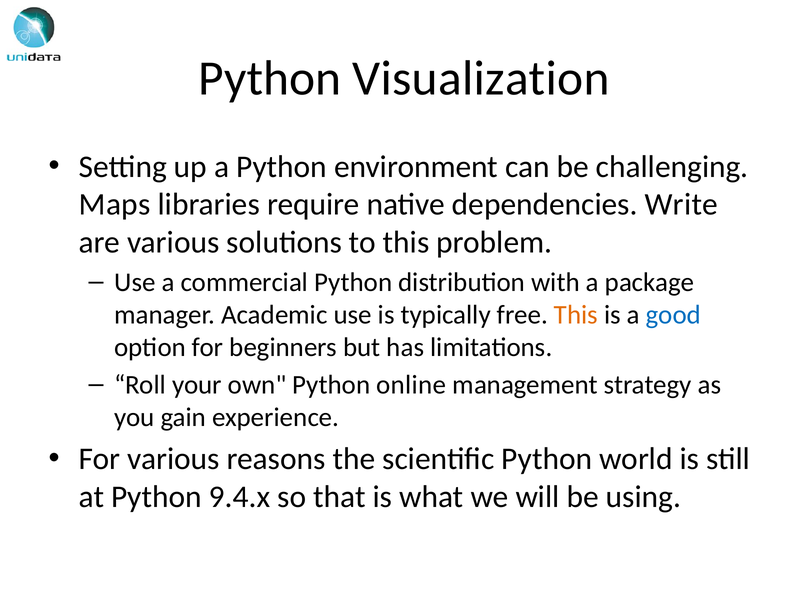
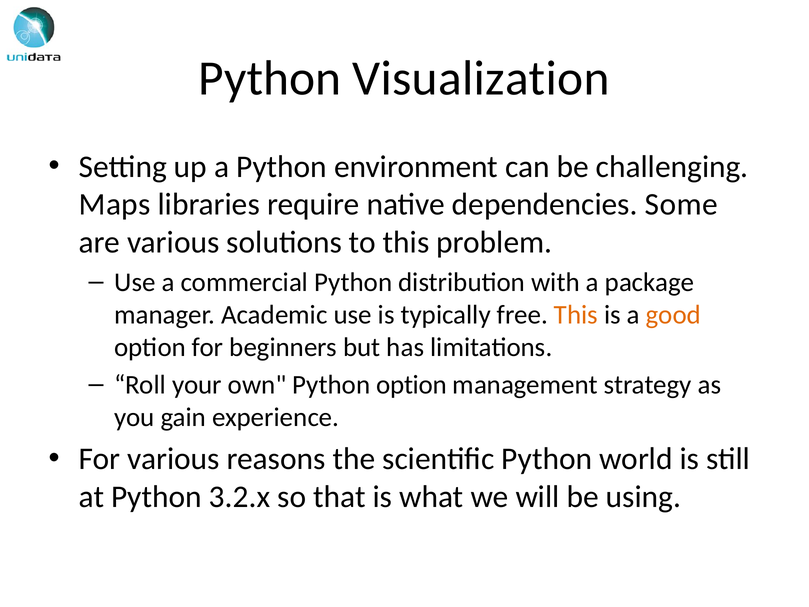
Write: Write -> Some
good colour: blue -> orange
Python online: online -> option
9.4.x: 9.4.x -> 3.2.x
